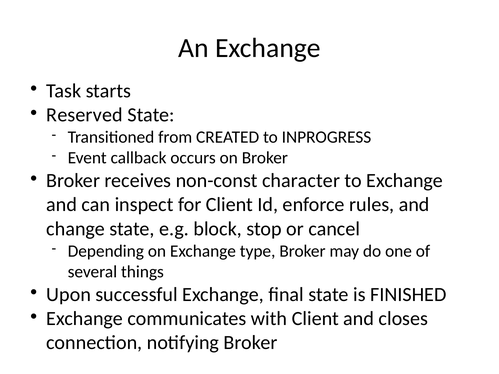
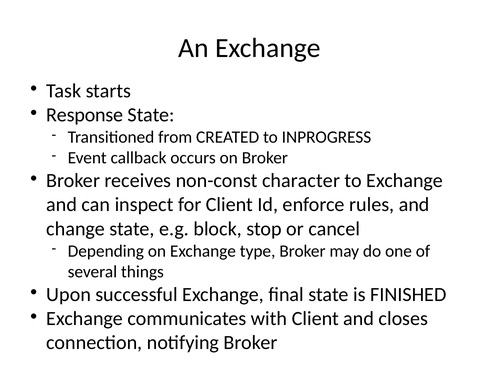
Reserved: Reserved -> Response
